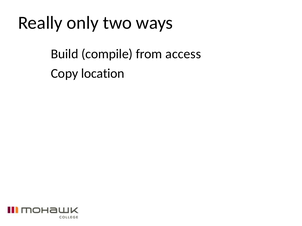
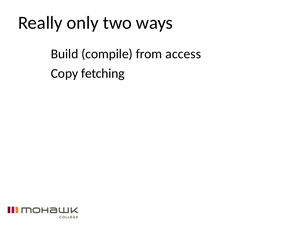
location: location -> fetching
